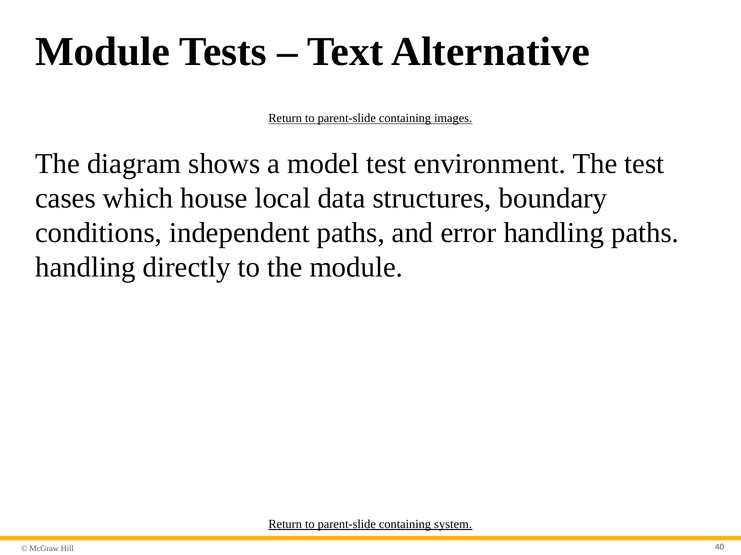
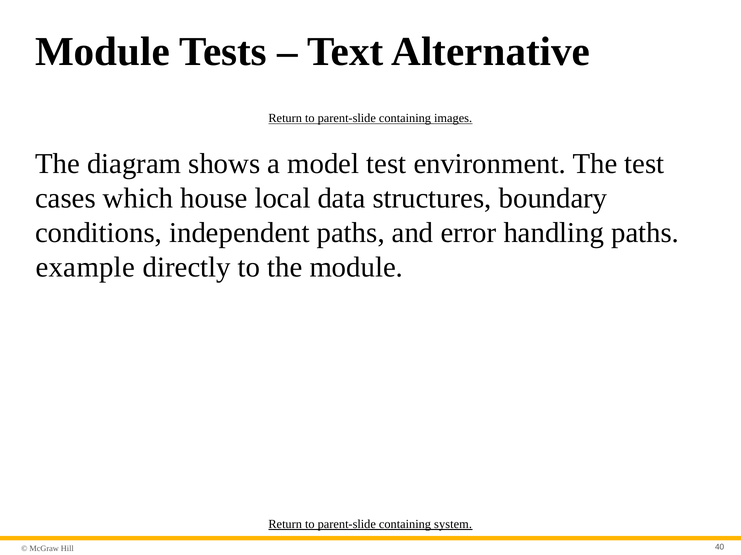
handling at (85, 267): handling -> example
